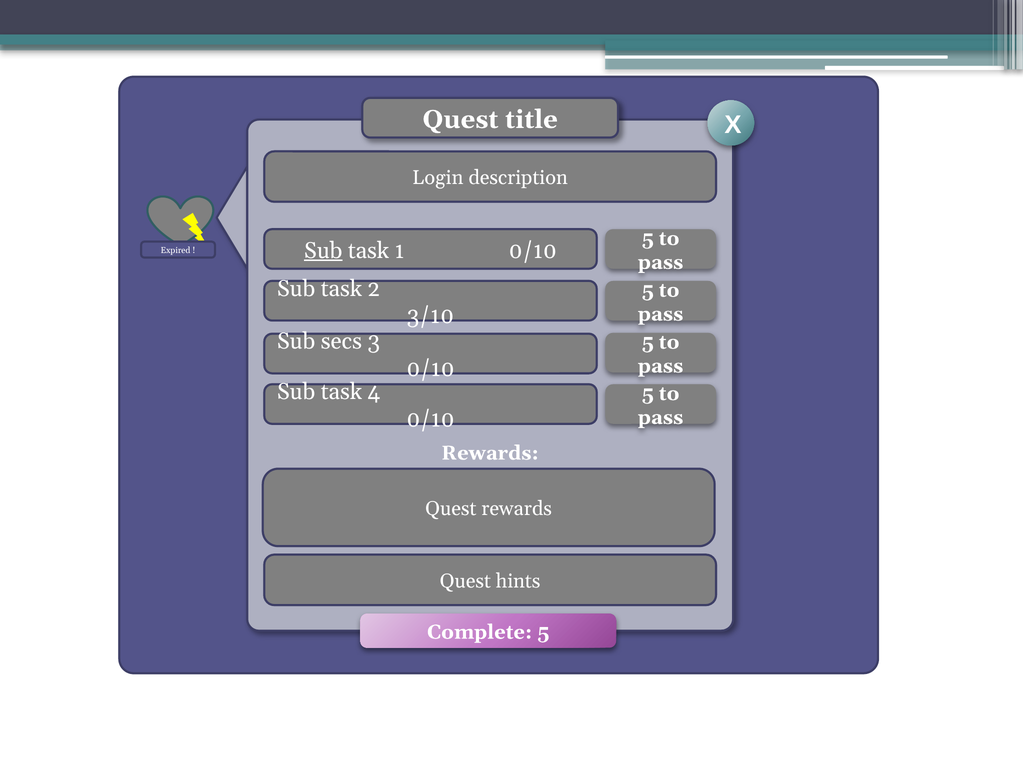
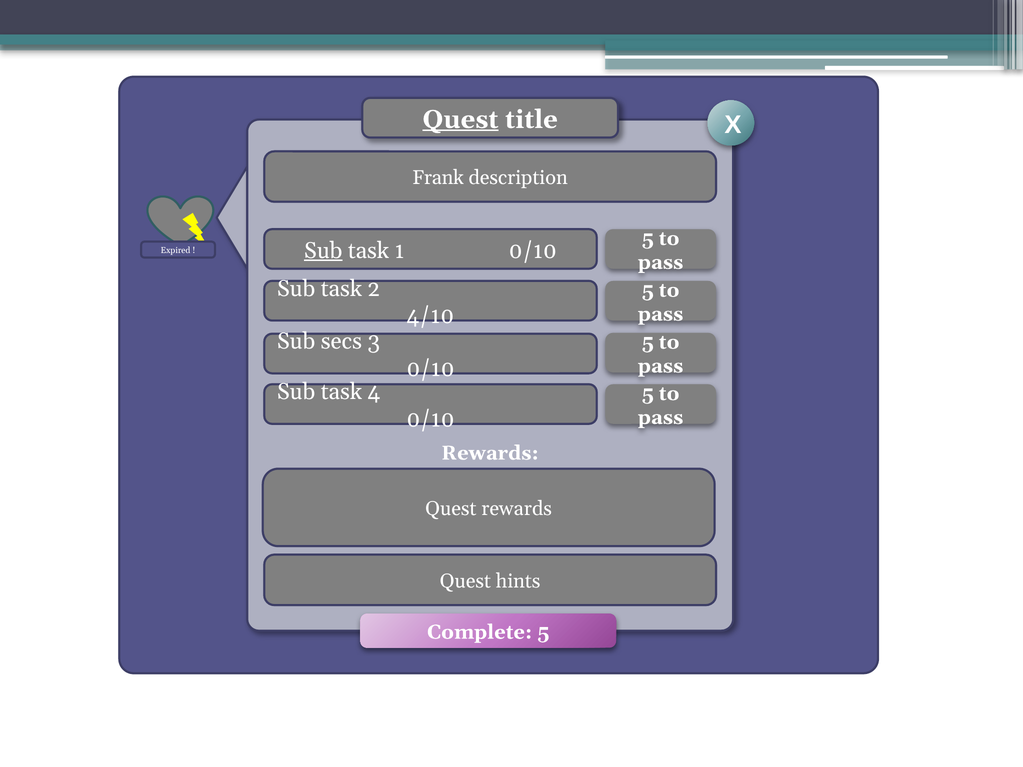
Quest at (460, 120) underline: none -> present
Login: Login -> Frank
3/10: 3/10 -> 4/10
